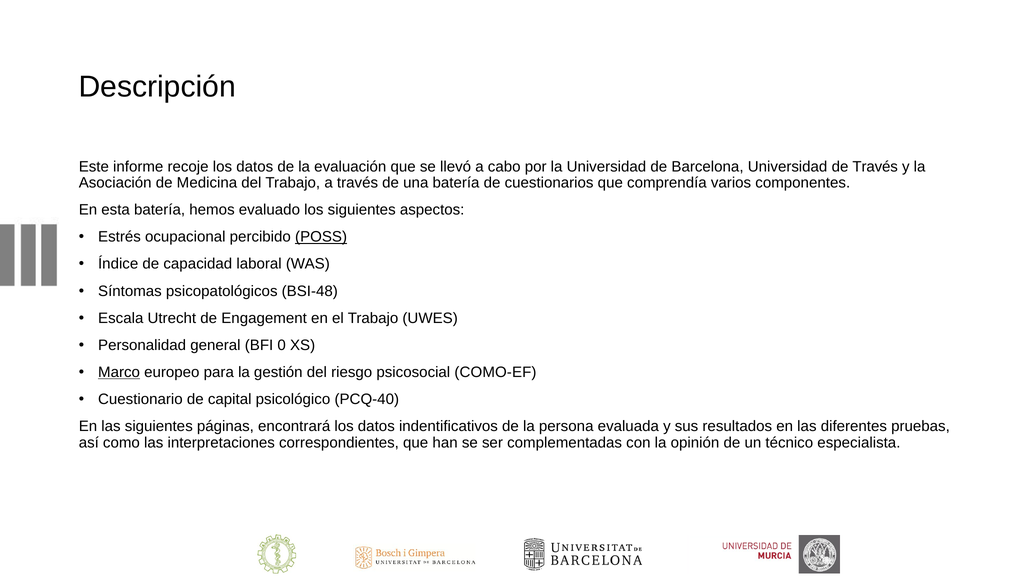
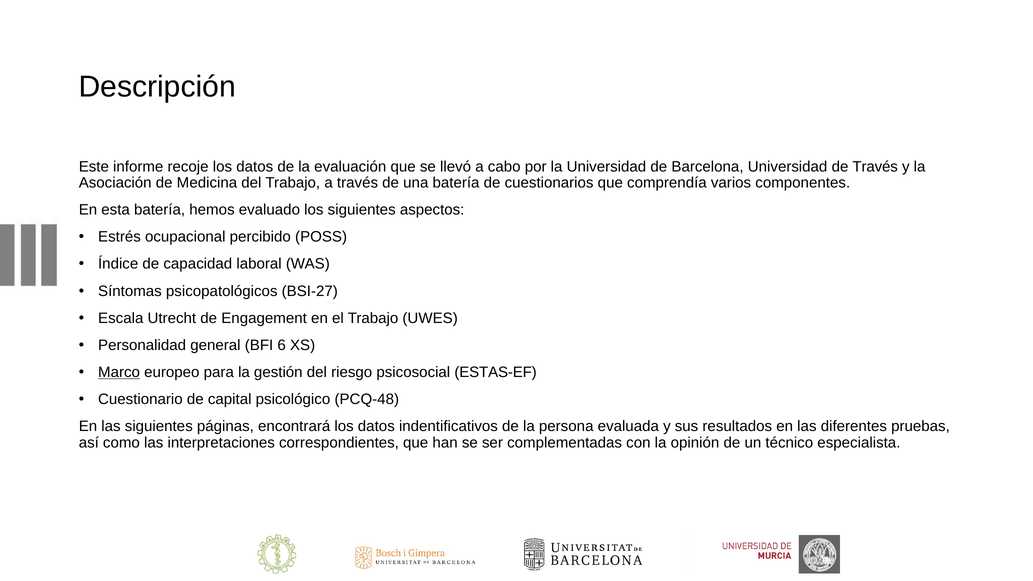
POSS underline: present -> none
BSI-48: BSI-48 -> BSI-27
0: 0 -> 6
COMO-EF: COMO-EF -> ESTAS-EF
PCQ-40: PCQ-40 -> PCQ-48
